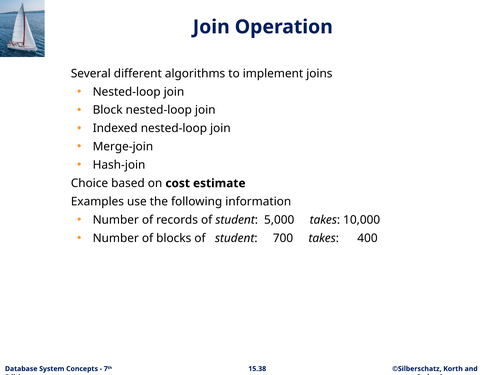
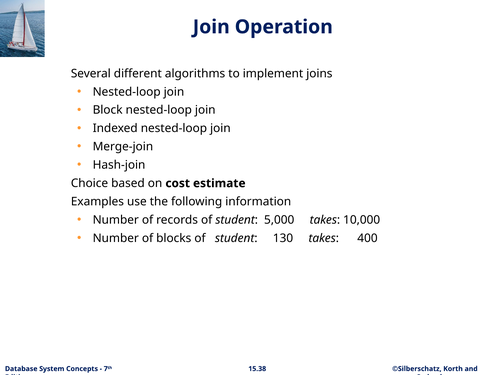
700: 700 -> 130
